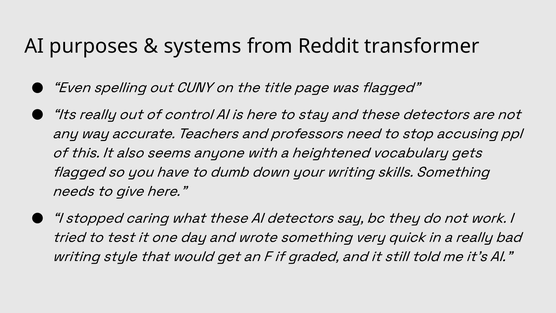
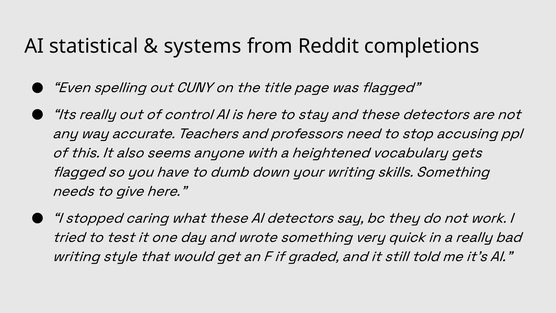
purposes: purposes -> statistical
transformer: transformer -> completions
